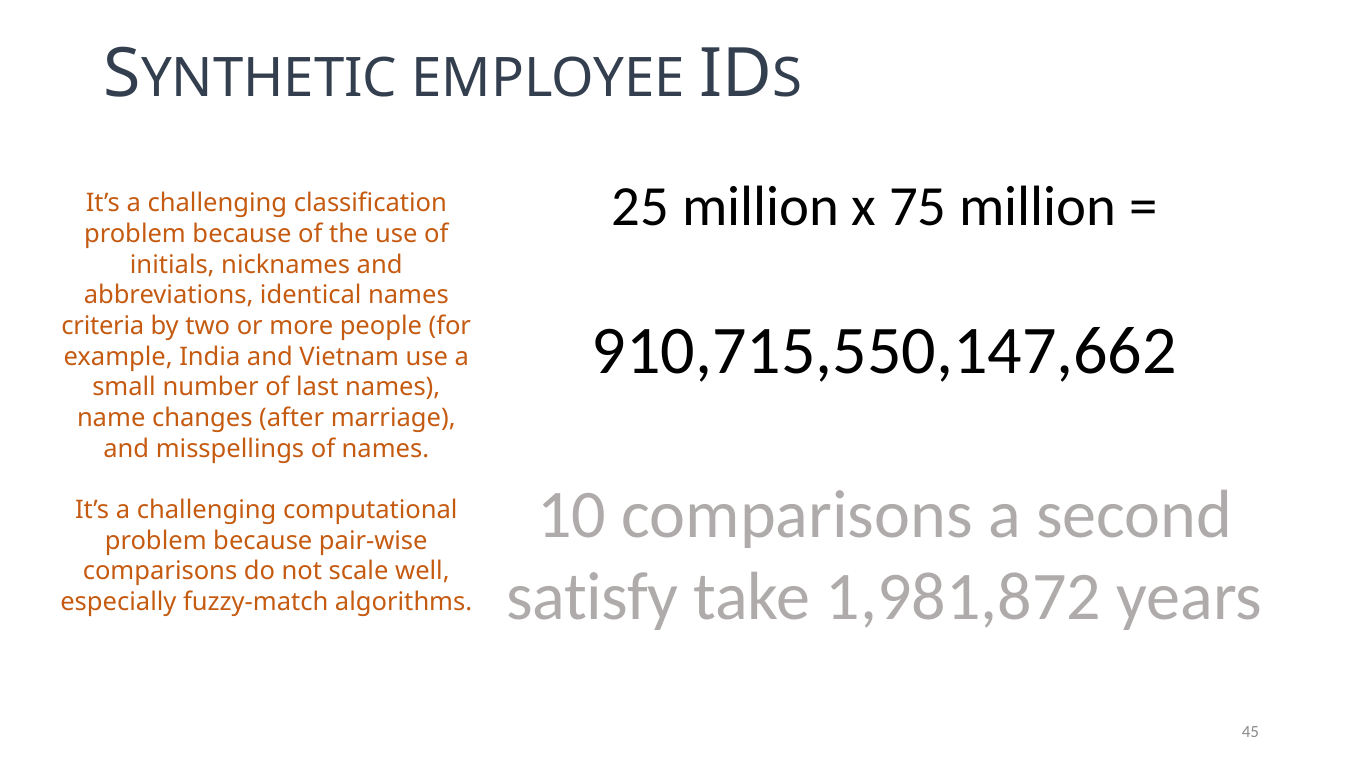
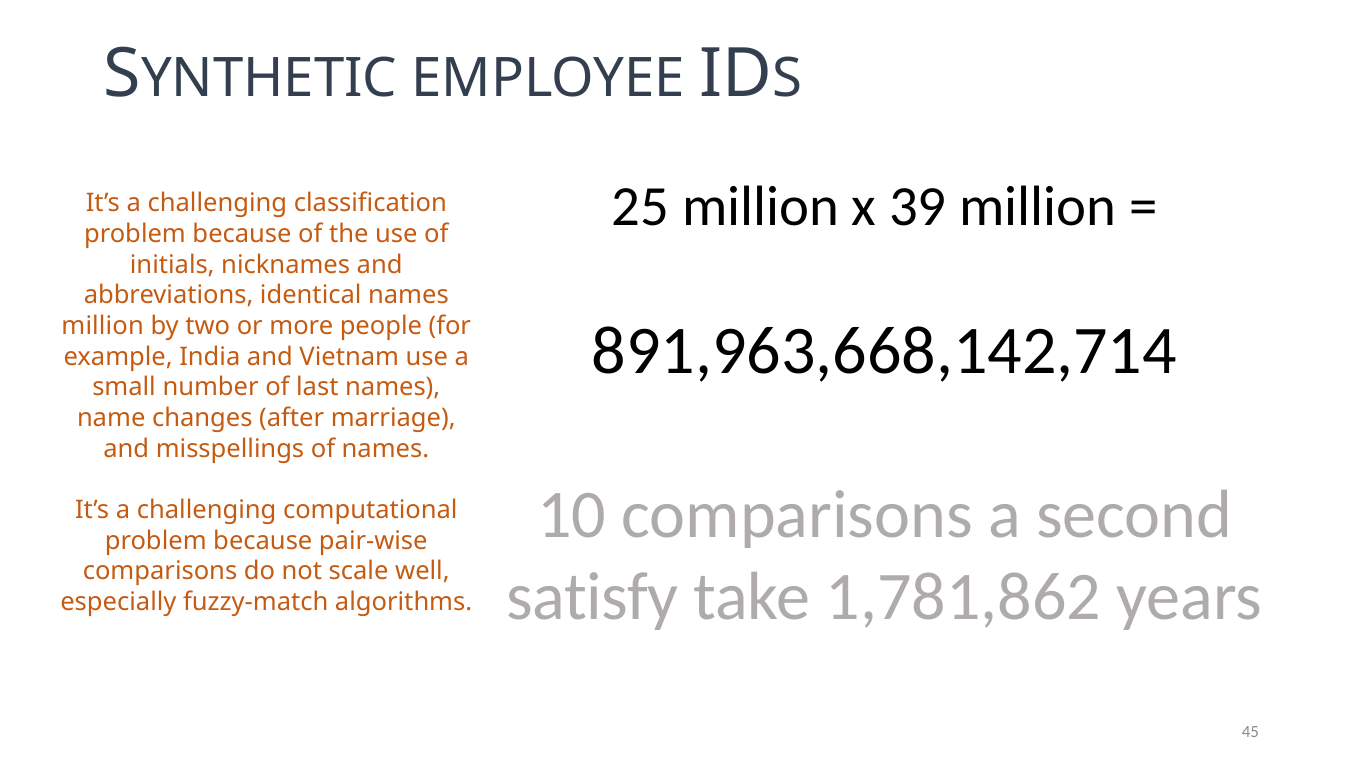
75: 75 -> 39
criteria at (103, 326): criteria -> million
910,715,550,147,662: 910,715,550,147,662 -> 891,963,668,142,714
1,981,872: 1,981,872 -> 1,781,862
